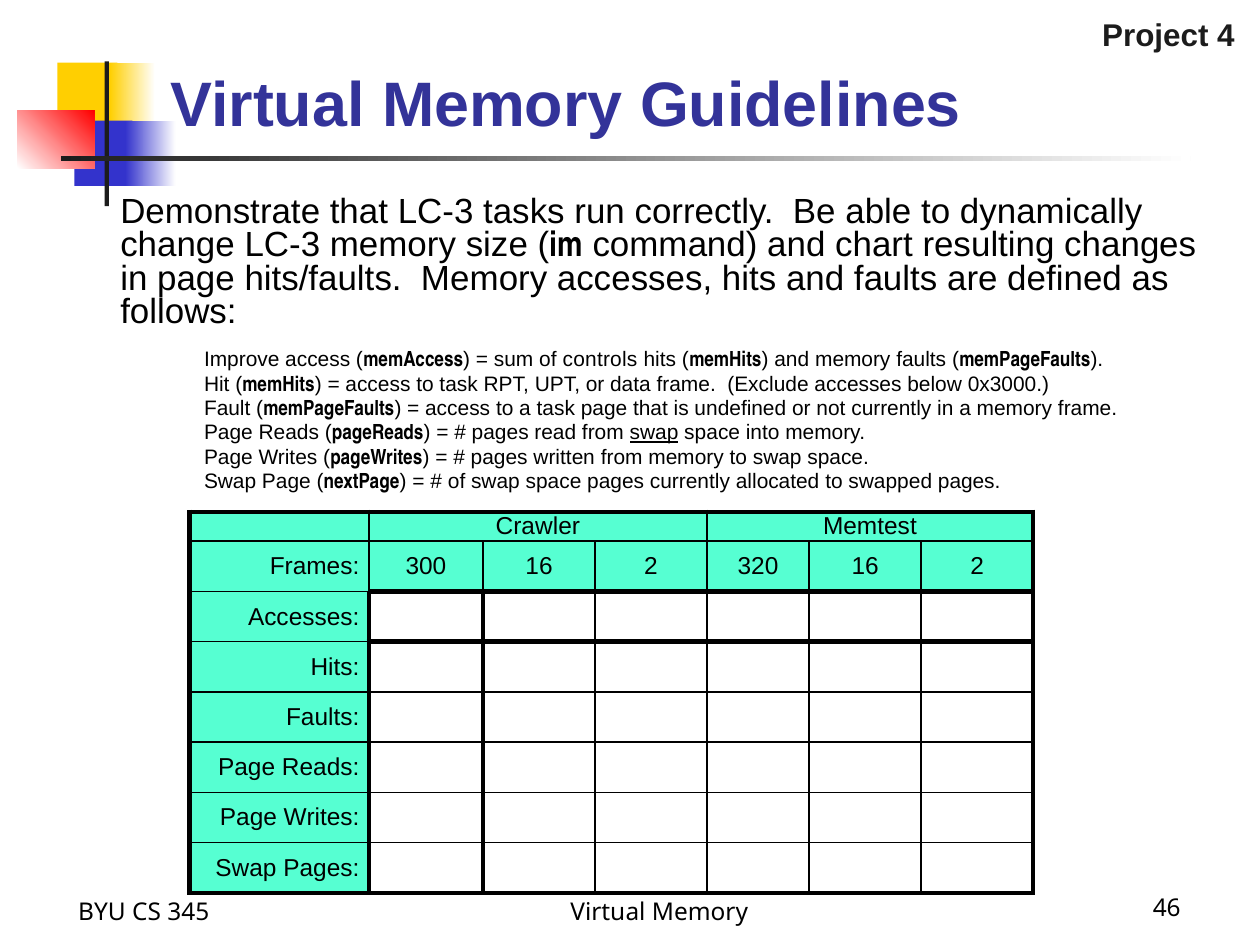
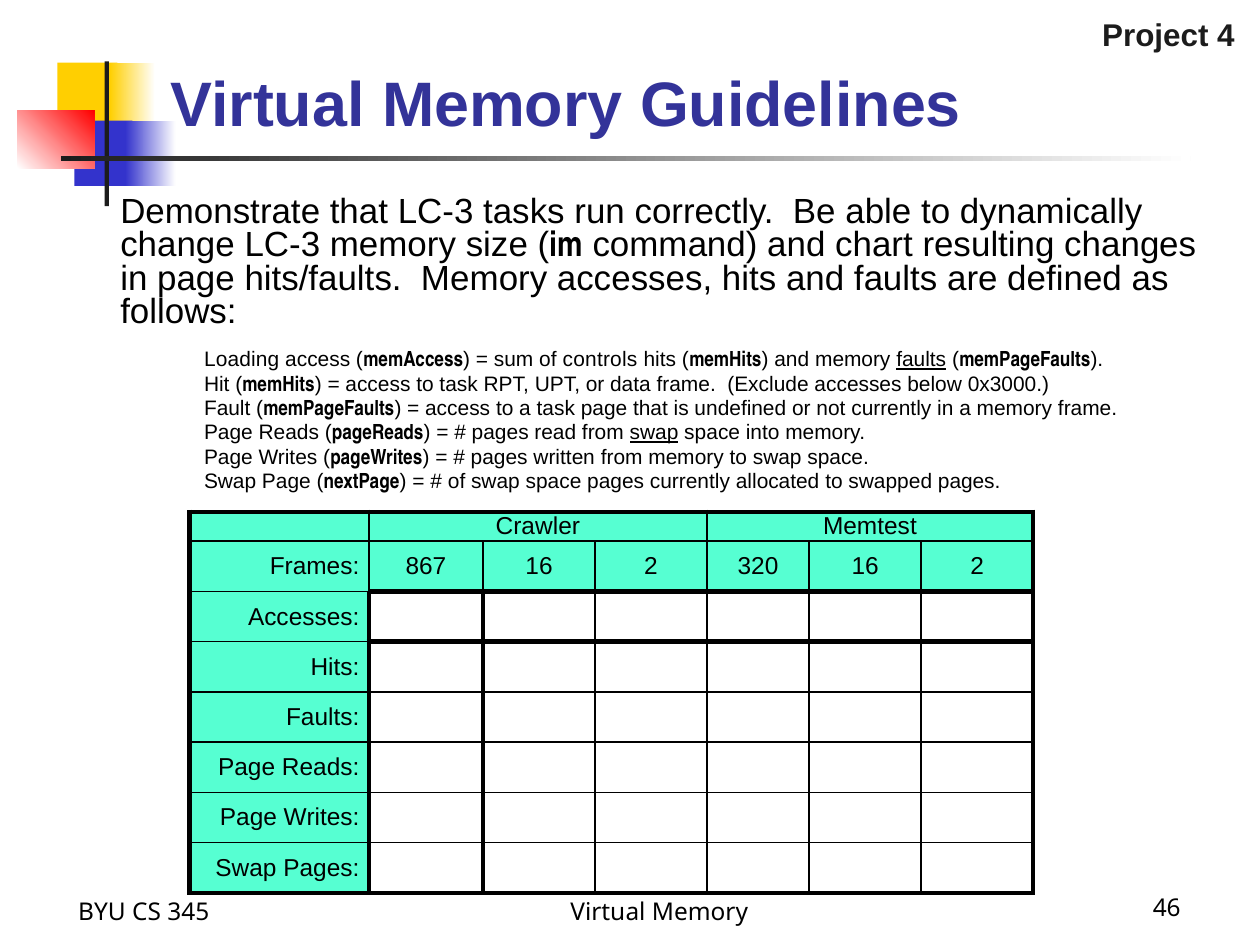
Improve: Improve -> Loading
faults at (921, 360) underline: none -> present
300: 300 -> 867
